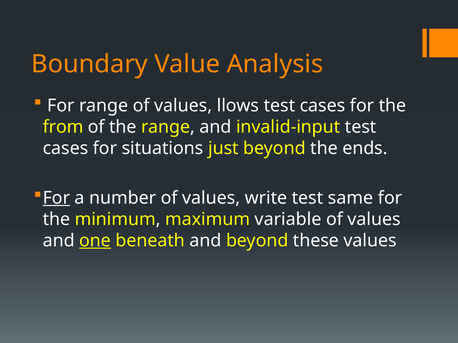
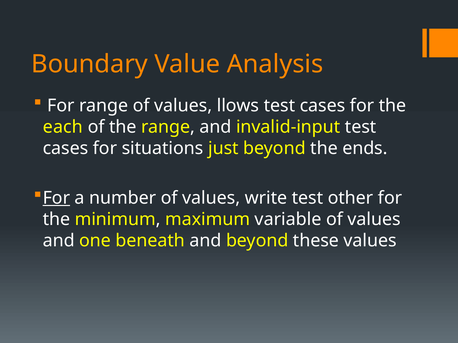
from: from -> each
same: same -> other
one underline: present -> none
